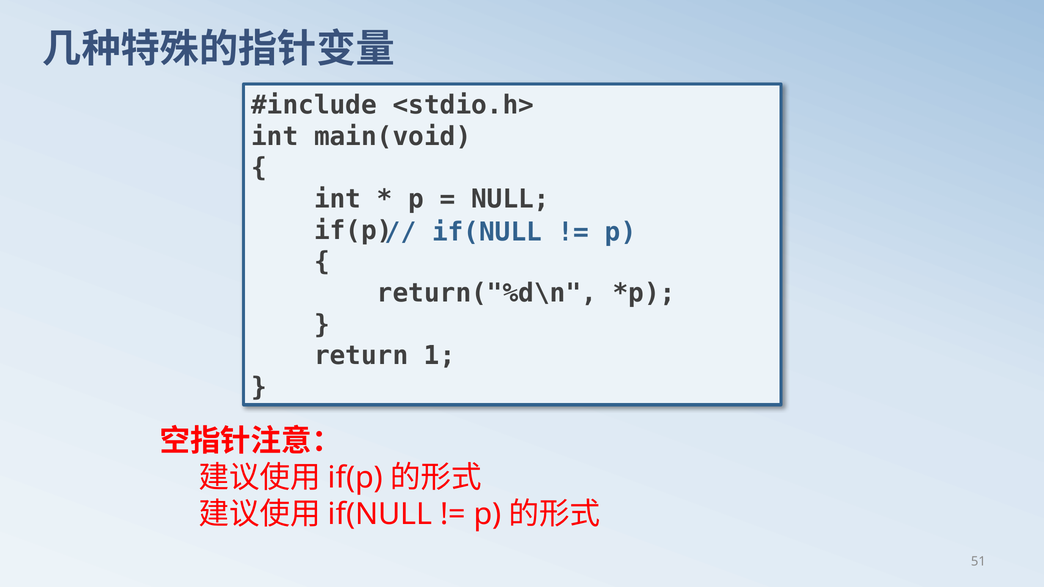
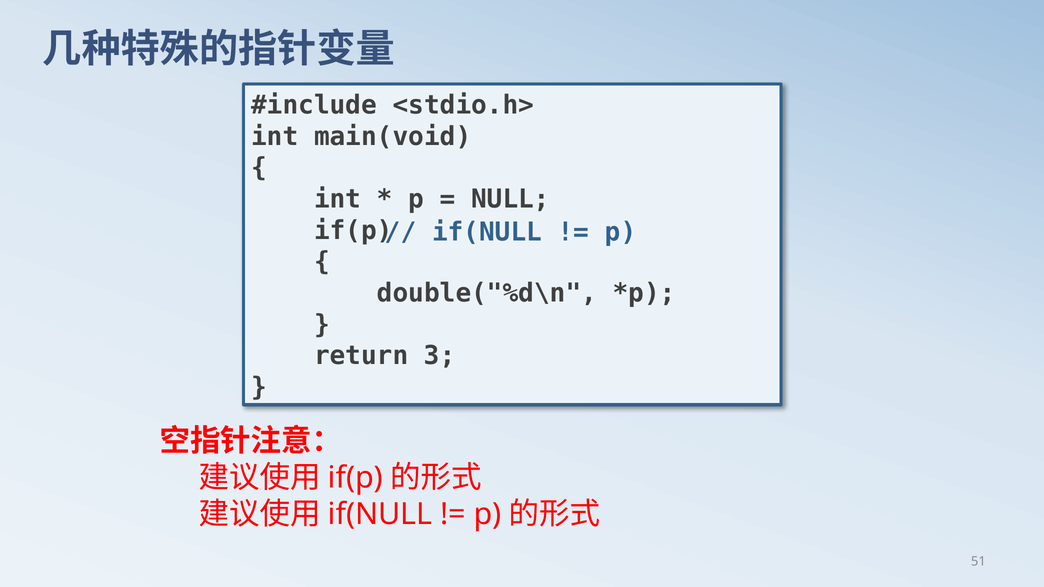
return("%d\n: return("%d\n -> double("%d\n
1: 1 -> 3
